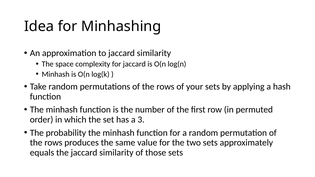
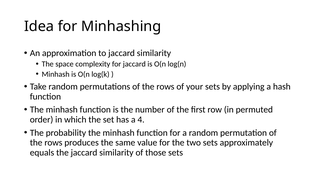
3: 3 -> 4
